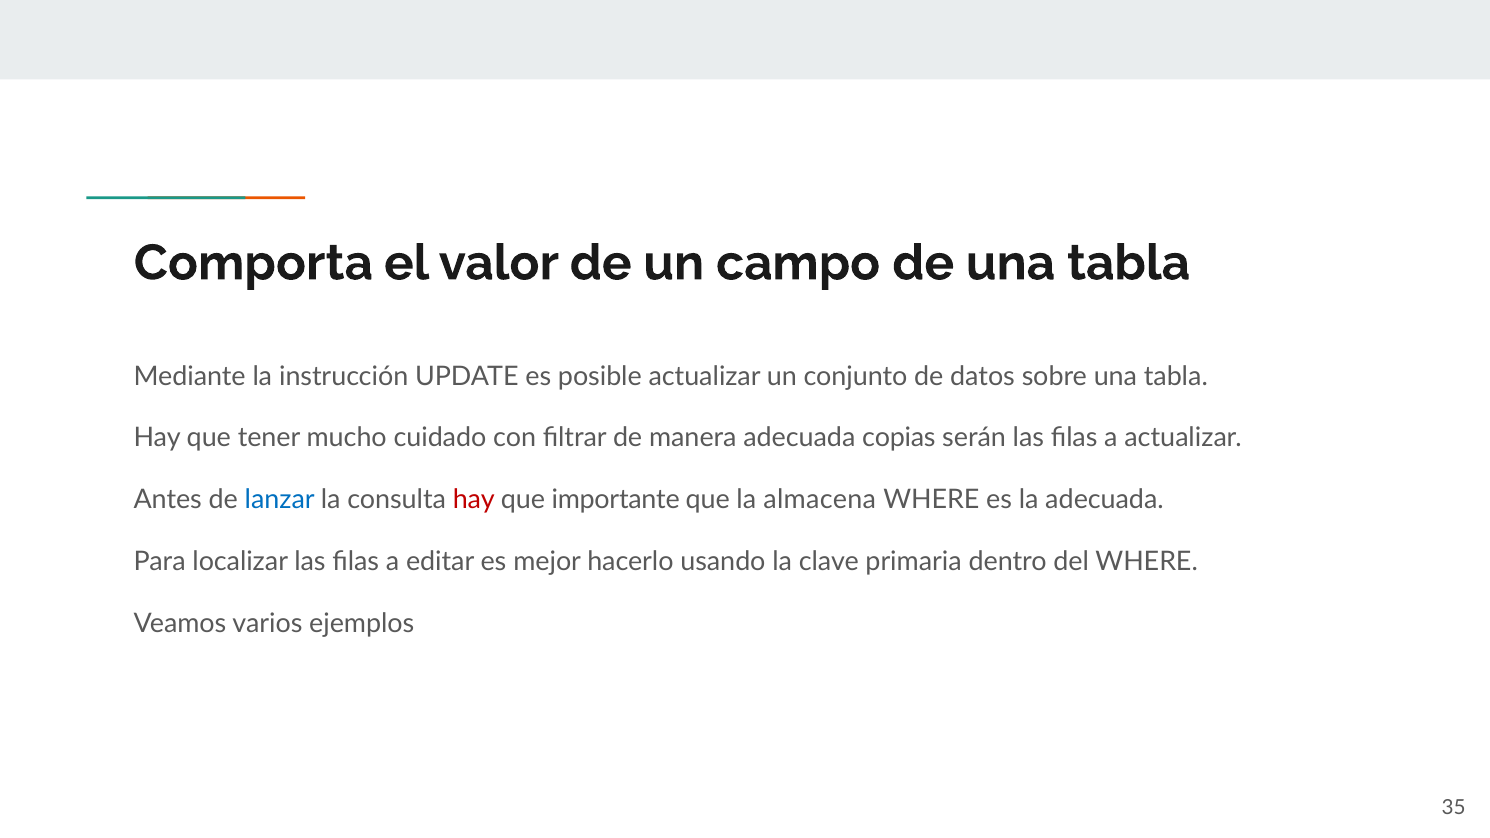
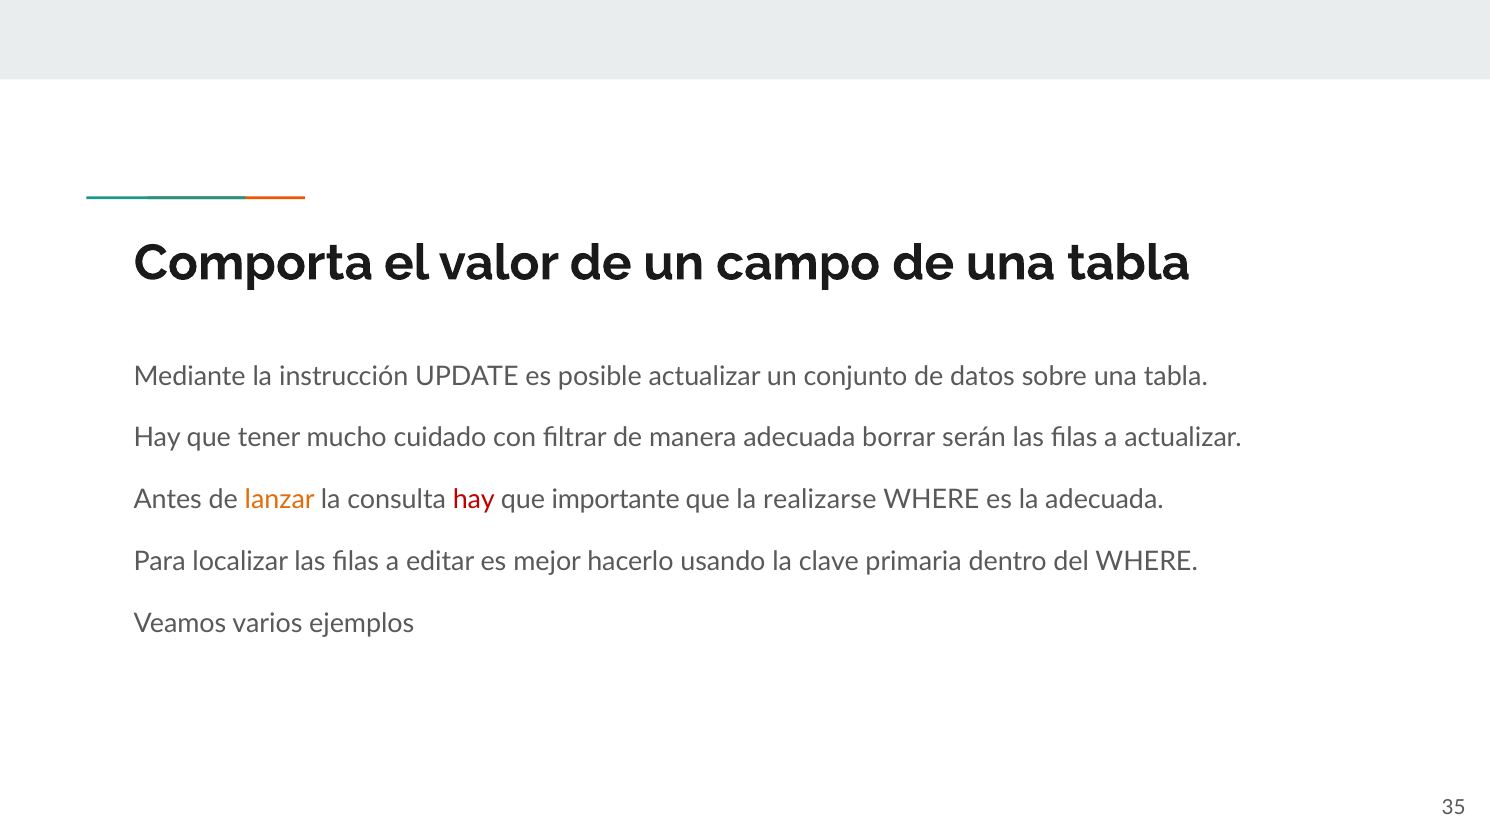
copias: copias -> borrar
lanzar colour: blue -> orange
almacena: almacena -> realizarse
